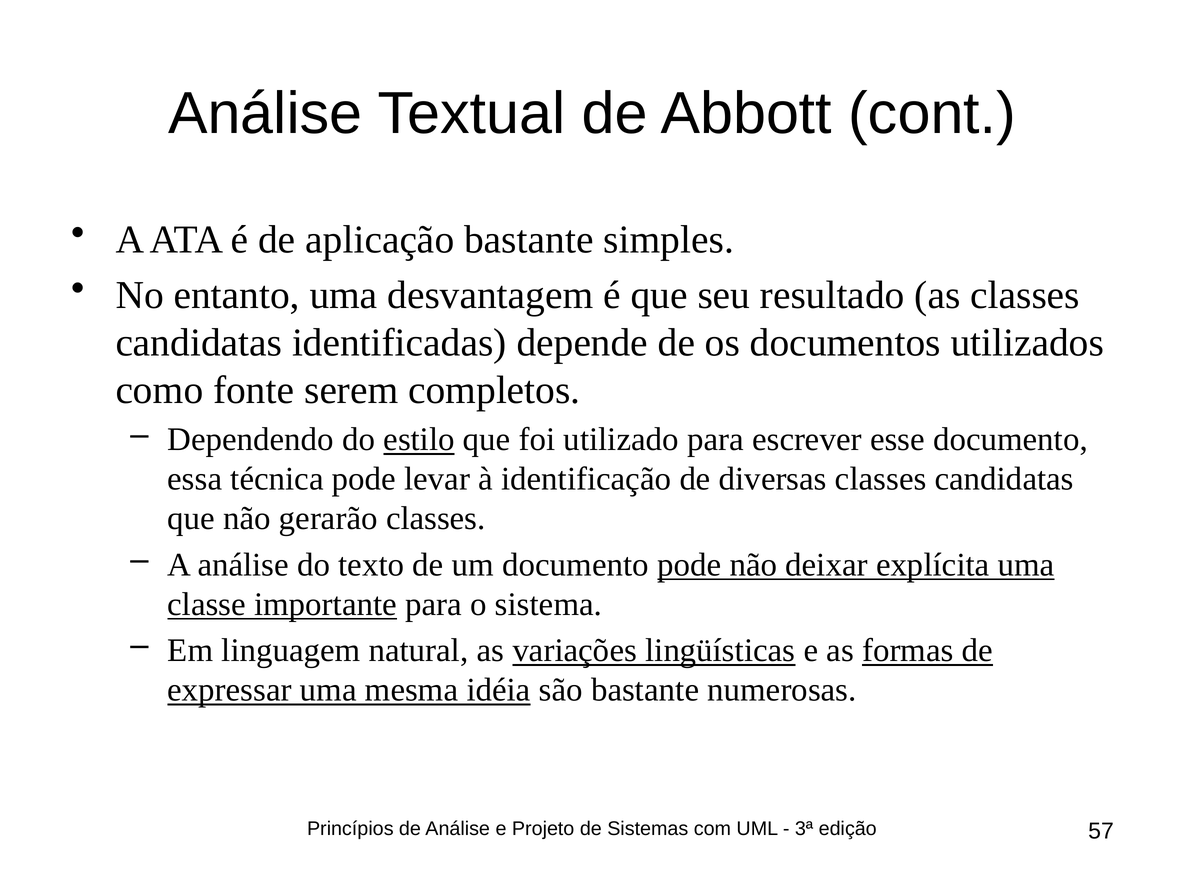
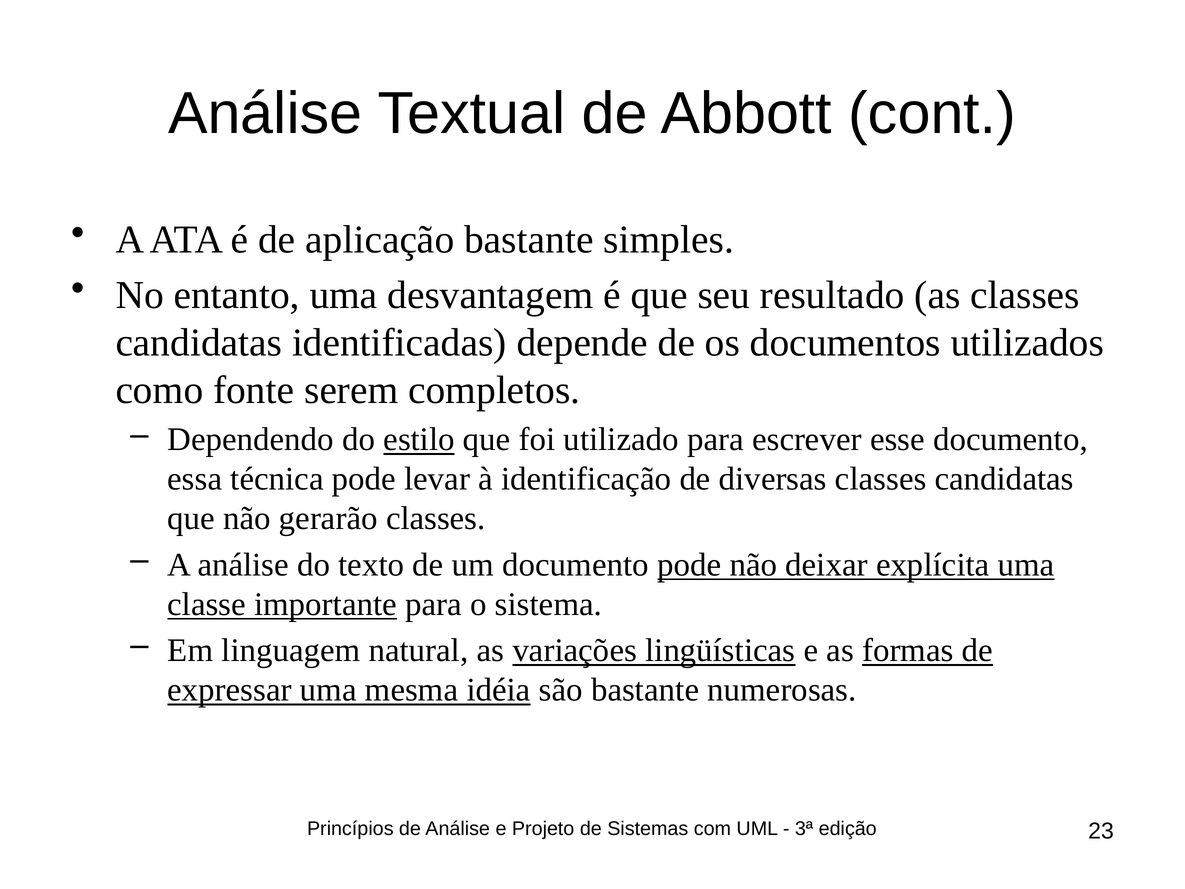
57: 57 -> 23
